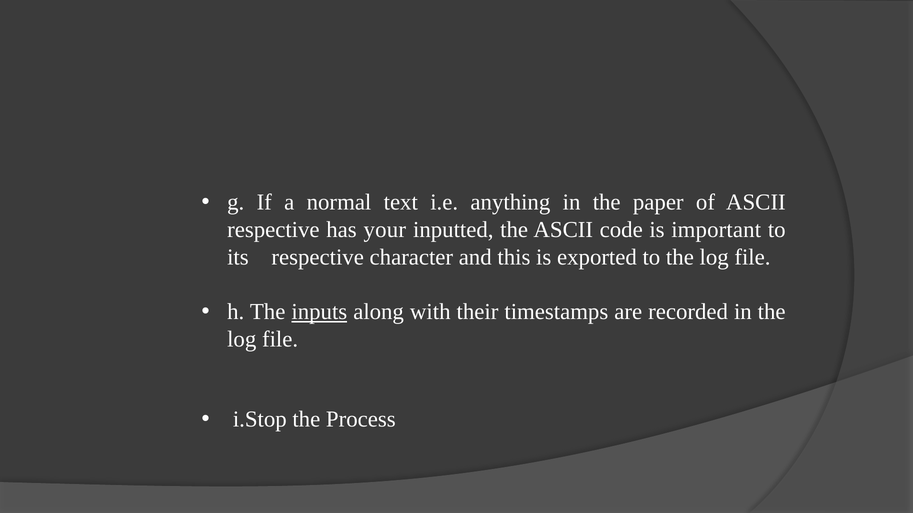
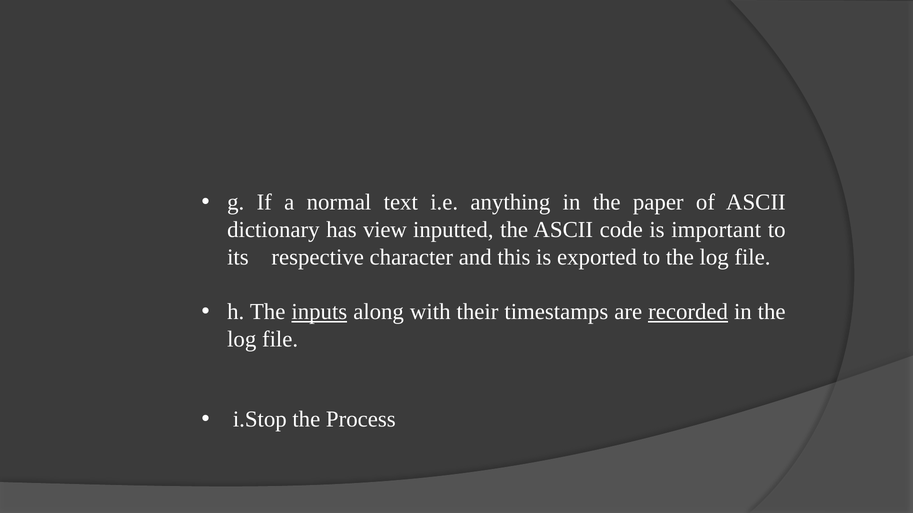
respective at (273, 230): respective -> dictionary
your: your -> view
recorded underline: none -> present
